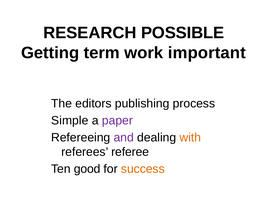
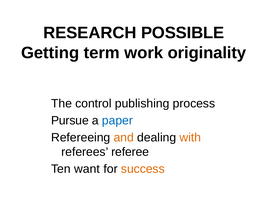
important: important -> originality
editors: editors -> control
Simple: Simple -> Pursue
paper colour: purple -> blue
and colour: purple -> orange
good: good -> want
